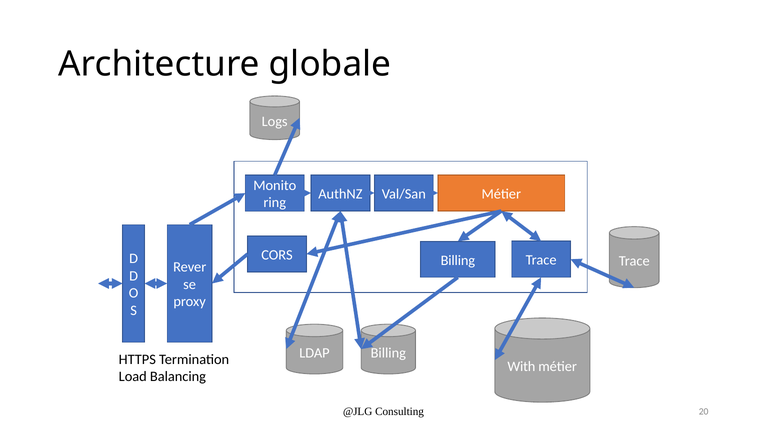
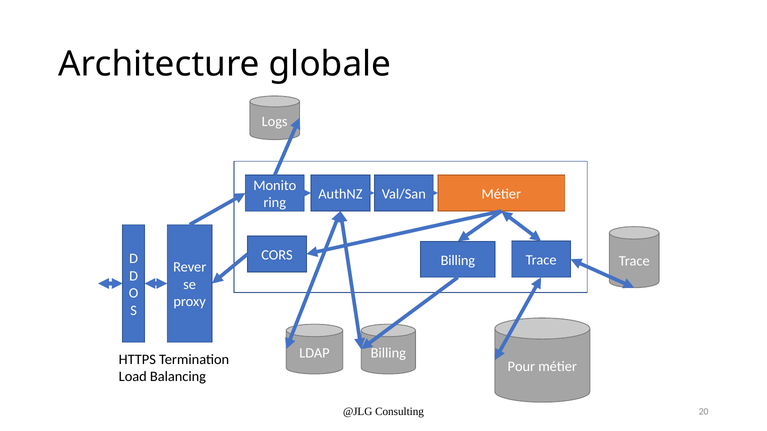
With: With -> Pour
